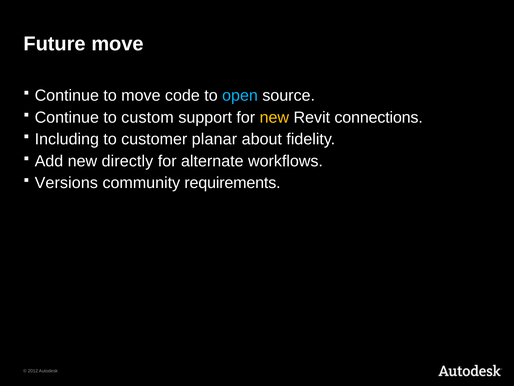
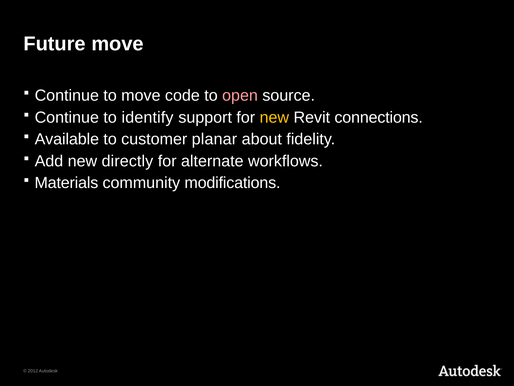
open colour: light blue -> pink
custom: custom -> identify
Including: Including -> Available
Versions: Versions -> Materials
requirements: requirements -> modifications
